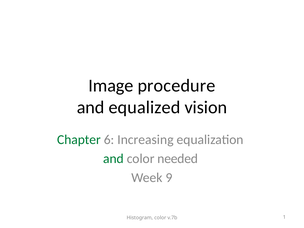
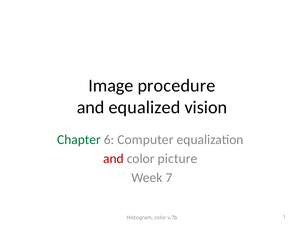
Increasing: Increasing -> Computer
and at (113, 159) colour: green -> red
needed: needed -> picture
9: 9 -> 7
